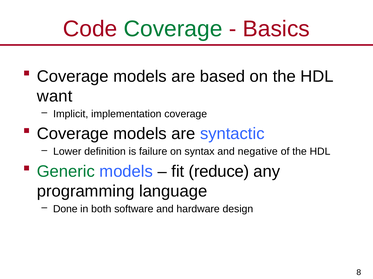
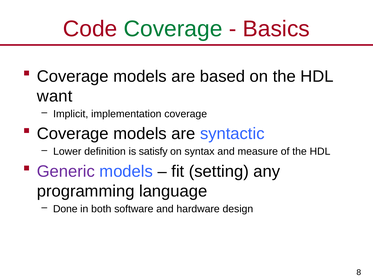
failure: failure -> satisfy
negative: negative -> measure
Generic colour: green -> purple
reduce: reduce -> setting
